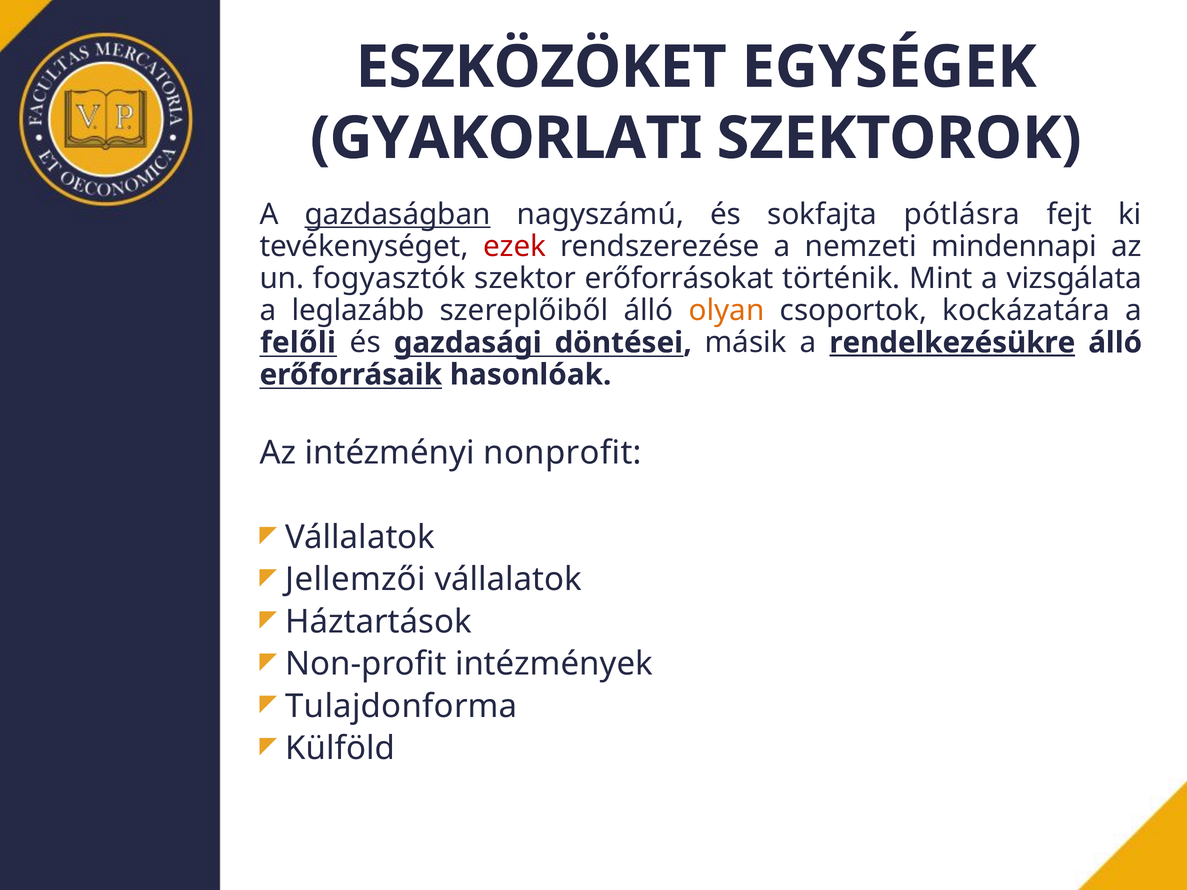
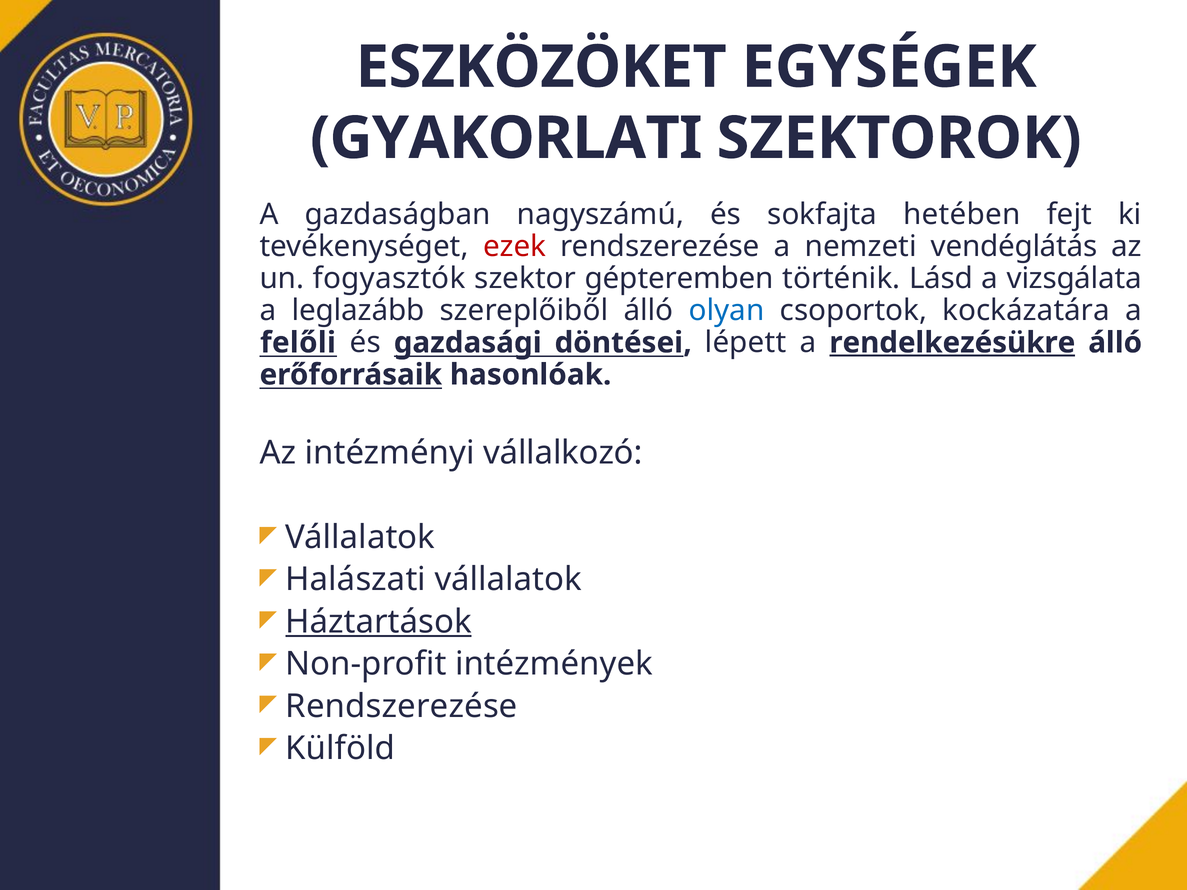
gazdaságban underline: present -> none
pótlásra: pótlásra -> hetében
mindennapi: mindennapi -> vendéglátás
erőforrásokat: erőforrásokat -> gépteremben
Mint: Mint -> Lásd
olyan colour: orange -> blue
másik: másik -> lépett
nonprofit: nonprofit -> vállalkozó
Jellemzői: Jellemzői -> Halászati
Háztartások underline: none -> present
Tulajdonforma at (401, 706): Tulajdonforma -> Rendszerezése
